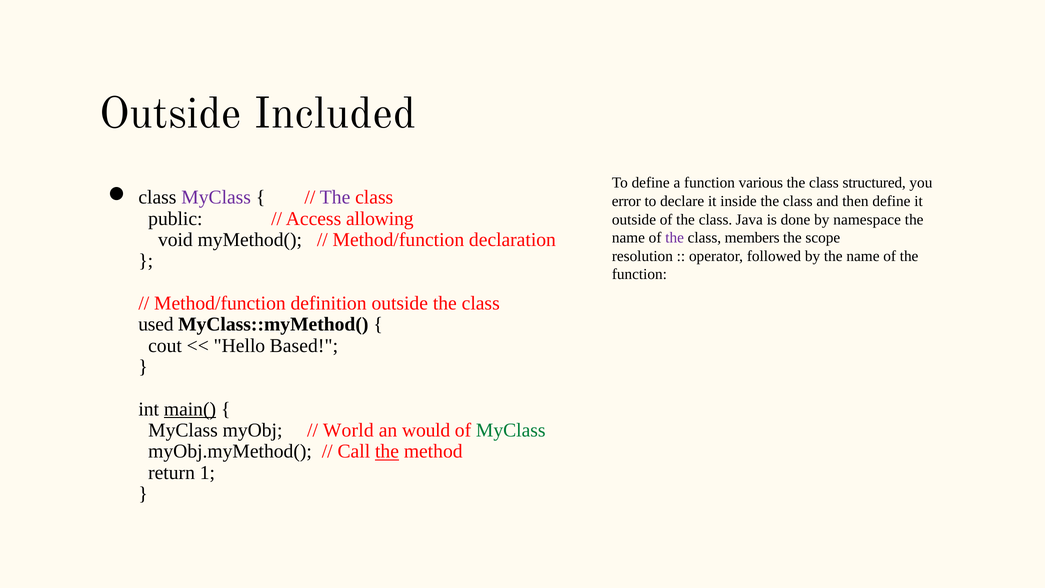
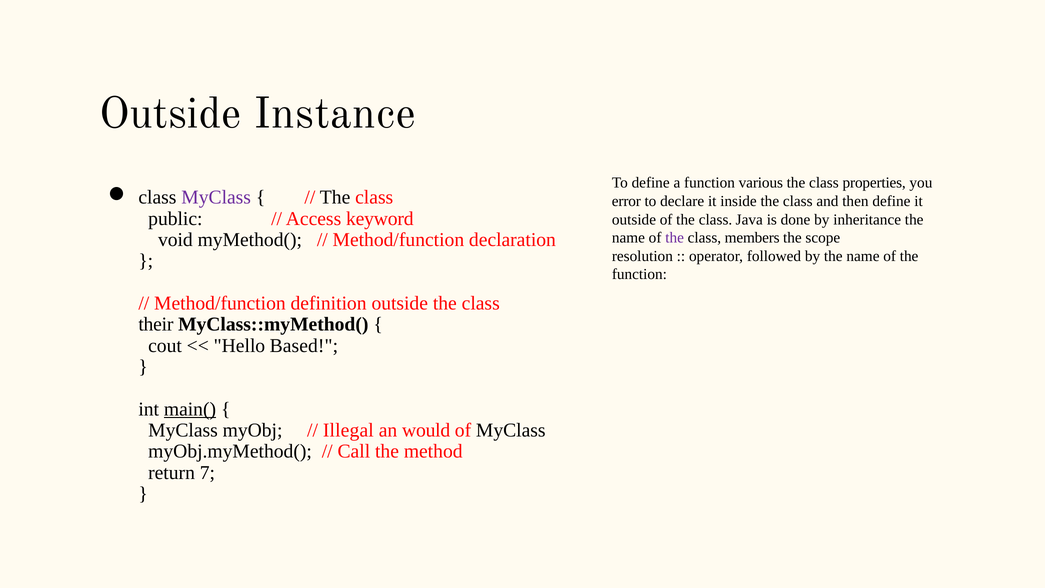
Included: Included -> Instance
structured: structured -> properties
The at (335, 197) colour: purple -> black
allowing: allowing -> keyword
namespace: namespace -> inheritance
used: used -> their
World: World -> Illegal
MyClass at (511, 430) colour: green -> black
the at (387, 451) underline: present -> none
1: 1 -> 7
